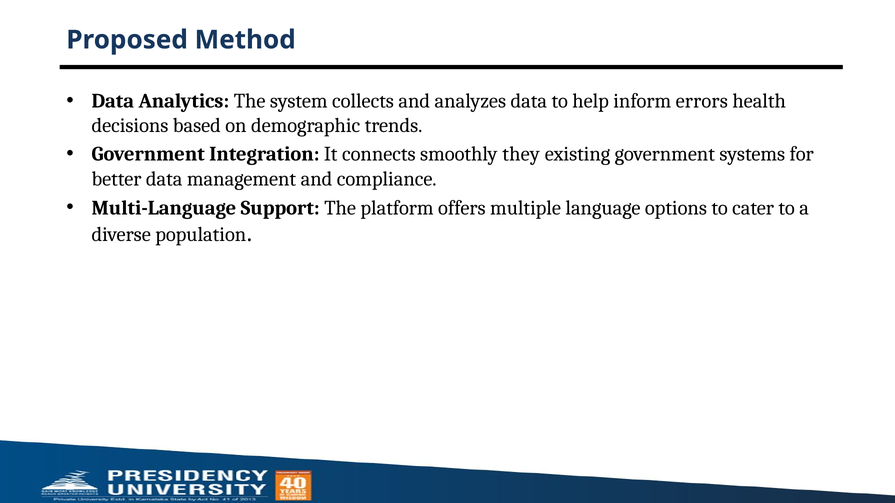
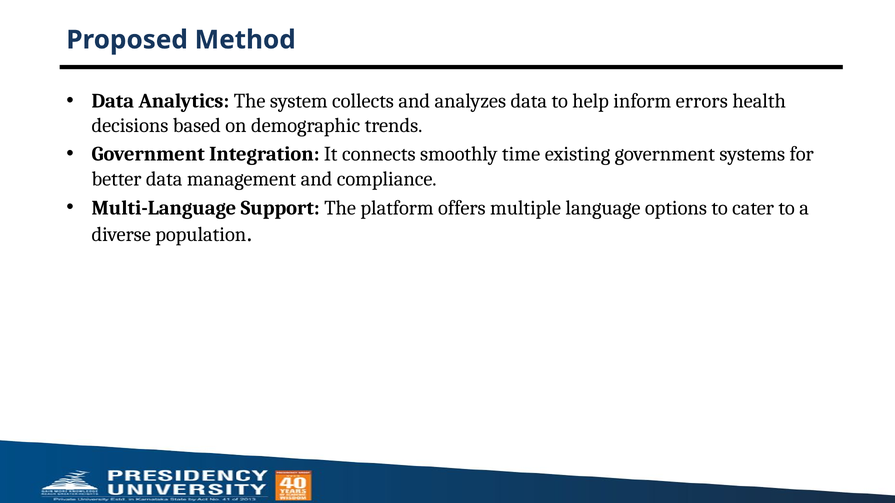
they: they -> time
